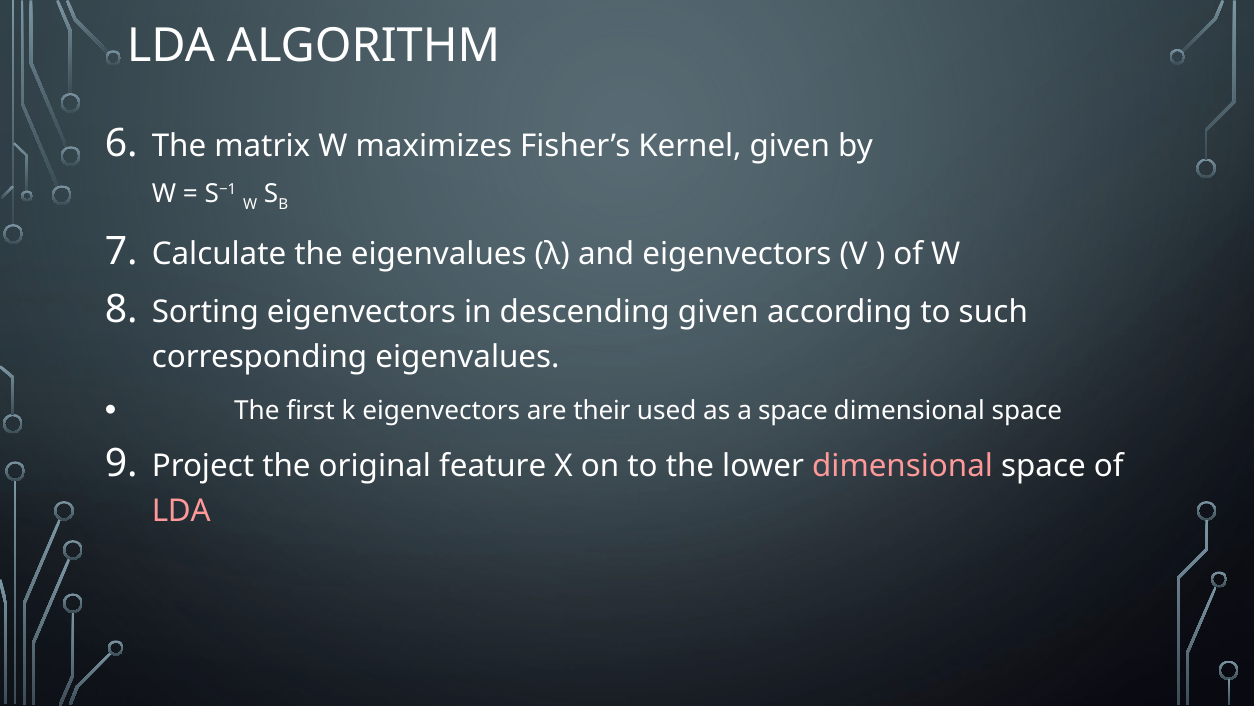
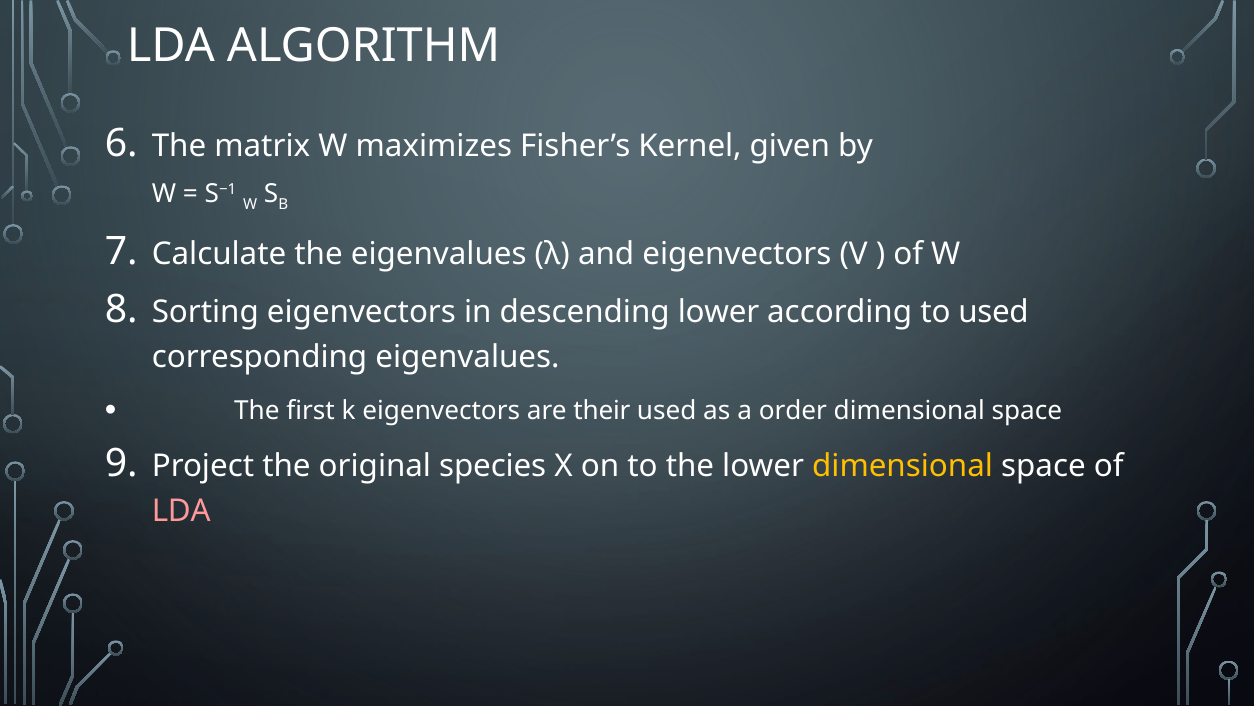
descending given: given -> lower
to such: such -> used
a space: space -> order
feature: feature -> species
dimensional at (903, 466) colour: pink -> yellow
